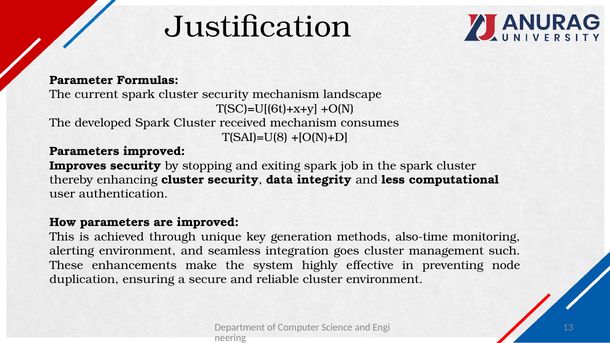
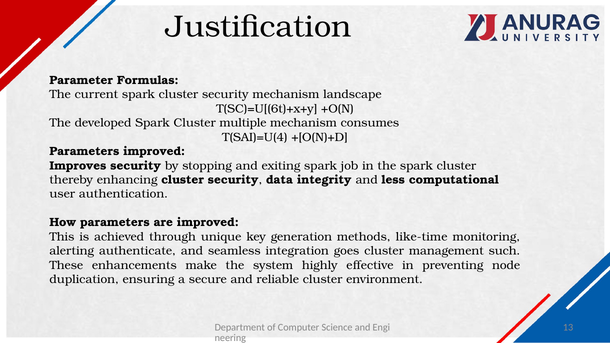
received: received -> multiple
T(SAI)=U(8: T(SAI)=U(8 -> T(SAI)=U(4
also-time: also-time -> like-time
alerting environment: environment -> authenticate
